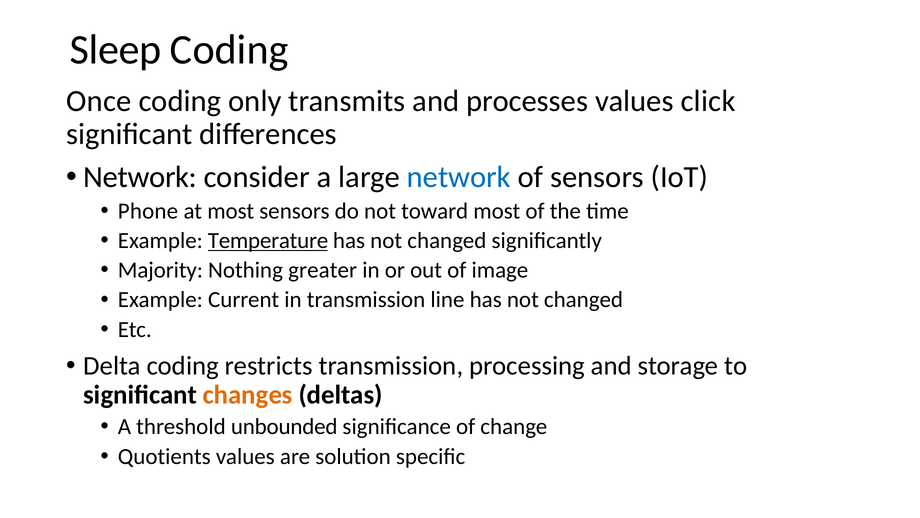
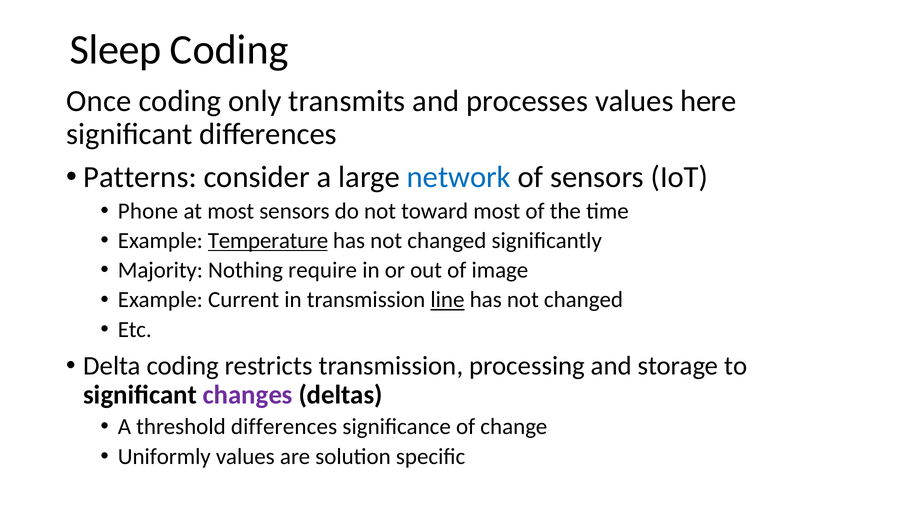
click: click -> here
Network at (140, 177): Network -> Patterns
greater: greater -> require
line underline: none -> present
changes colour: orange -> purple
threshold unbounded: unbounded -> differences
Quotients: Quotients -> Uniformly
